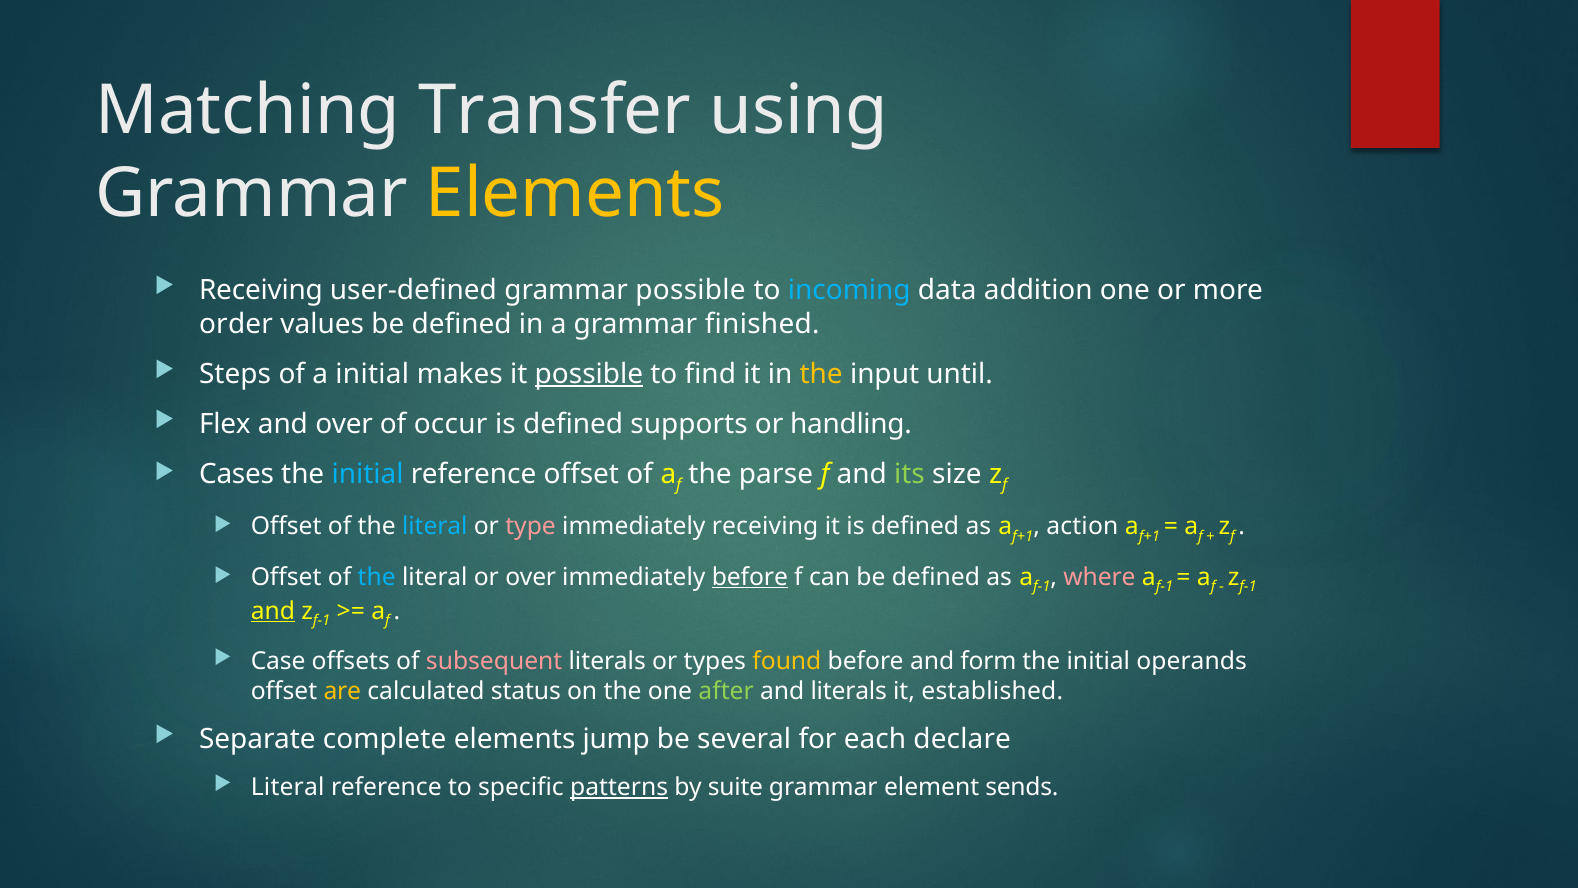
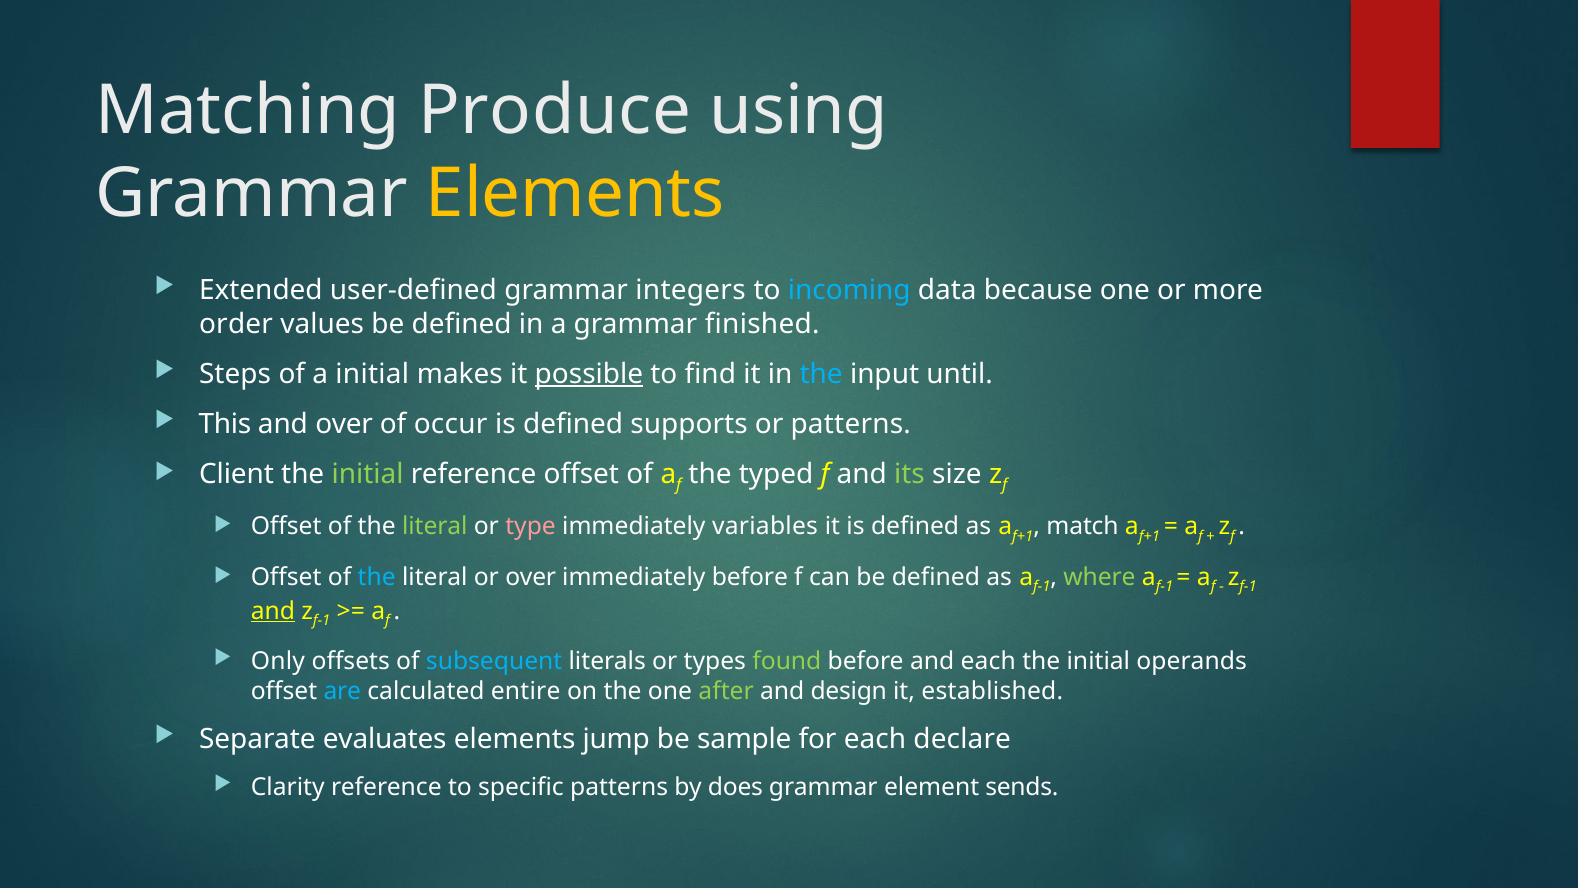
Transfer: Transfer -> Produce
Receiving at (261, 290): Receiving -> Extended
grammar possible: possible -> integers
addition: addition -> because
the at (821, 374) colour: yellow -> light blue
Flex: Flex -> This
or handling: handling -> patterns
Cases: Cases -> Client
initial at (368, 474) colour: light blue -> light green
parse: parse -> typed
literal at (435, 526) colour: light blue -> light green
immediately receiving: receiving -> variables
action: action -> match
before at (750, 577) underline: present -> none
where colour: pink -> light green
Case: Case -> Only
subsequent colour: pink -> light blue
found colour: yellow -> light green
and form: form -> each
are colour: yellow -> light blue
status: status -> entire
and literals: literals -> design
complete: complete -> evaluates
several: several -> sample
Literal at (288, 787): Literal -> Clarity
patterns at (619, 787) underline: present -> none
suite: suite -> does
